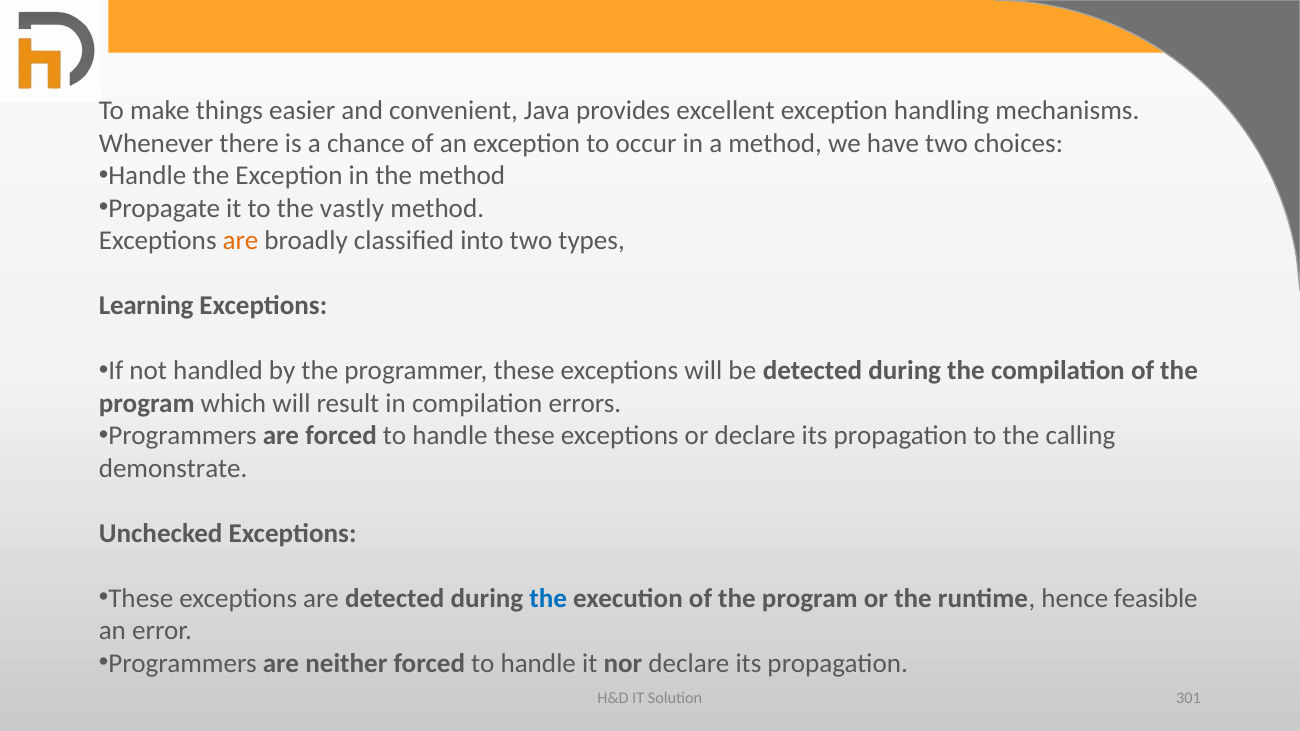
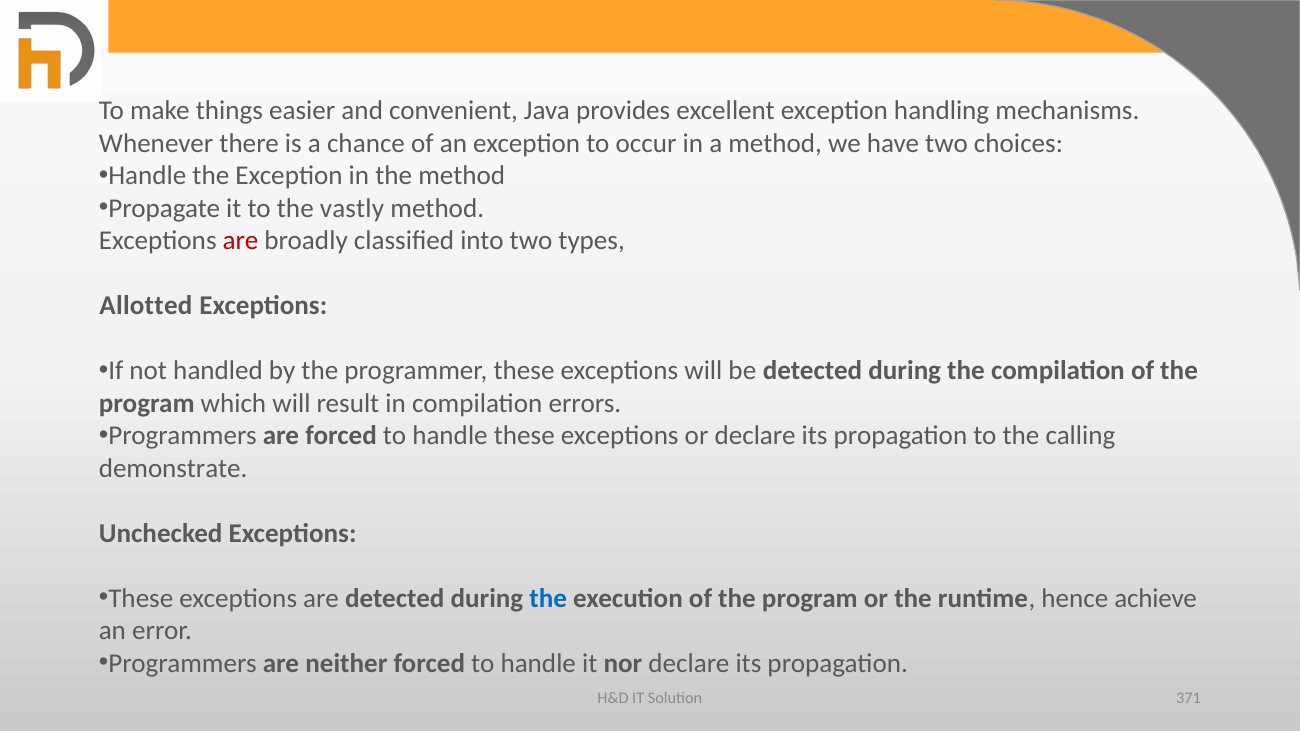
are at (241, 241) colour: orange -> red
Learning: Learning -> Allotted
feasible: feasible -> achieve
301: 301 -> 371
